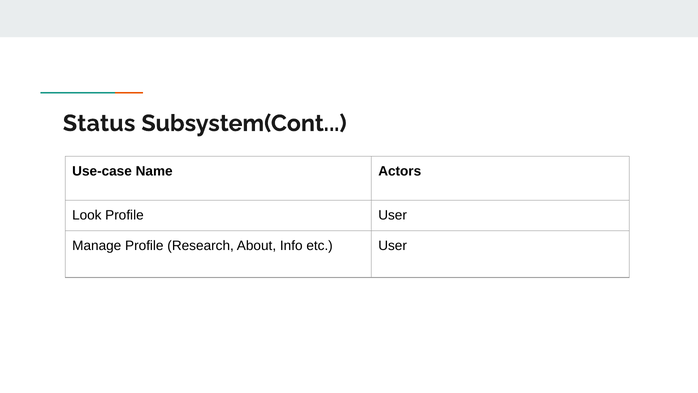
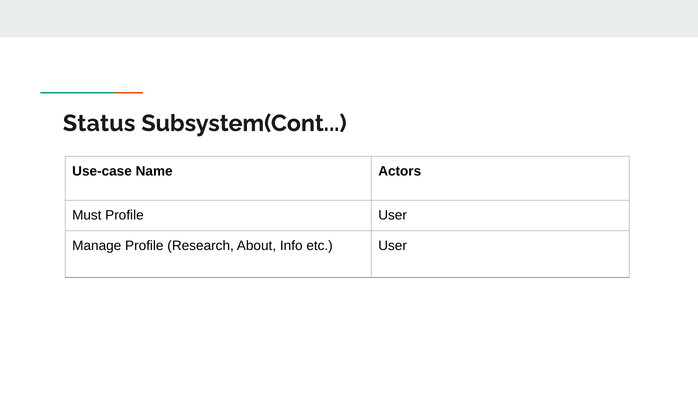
Look: Look -> Must
